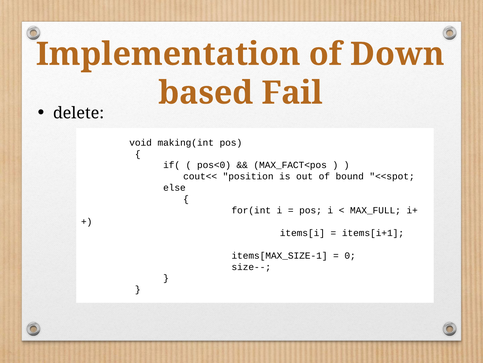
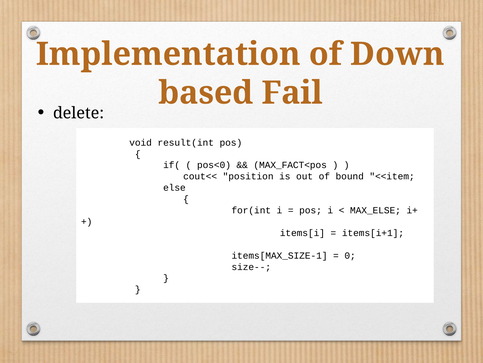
making(int: making(int -> result(int
<<spot: <<spot -> <<item
MAX_FULL: MAX_FULL -> MAX_ELSE
